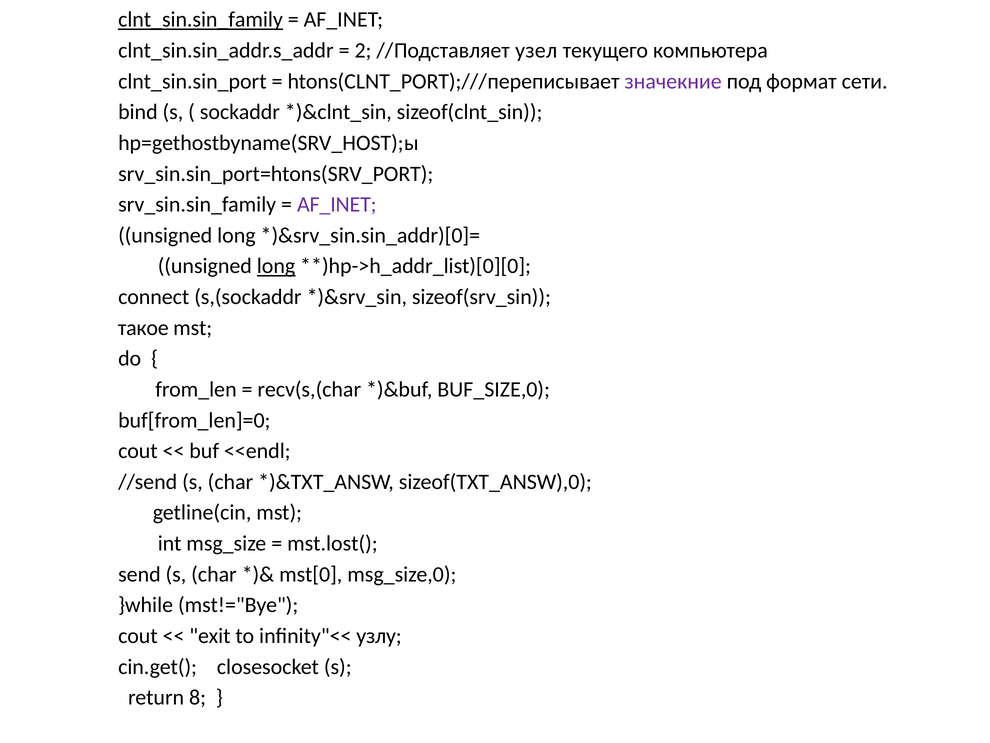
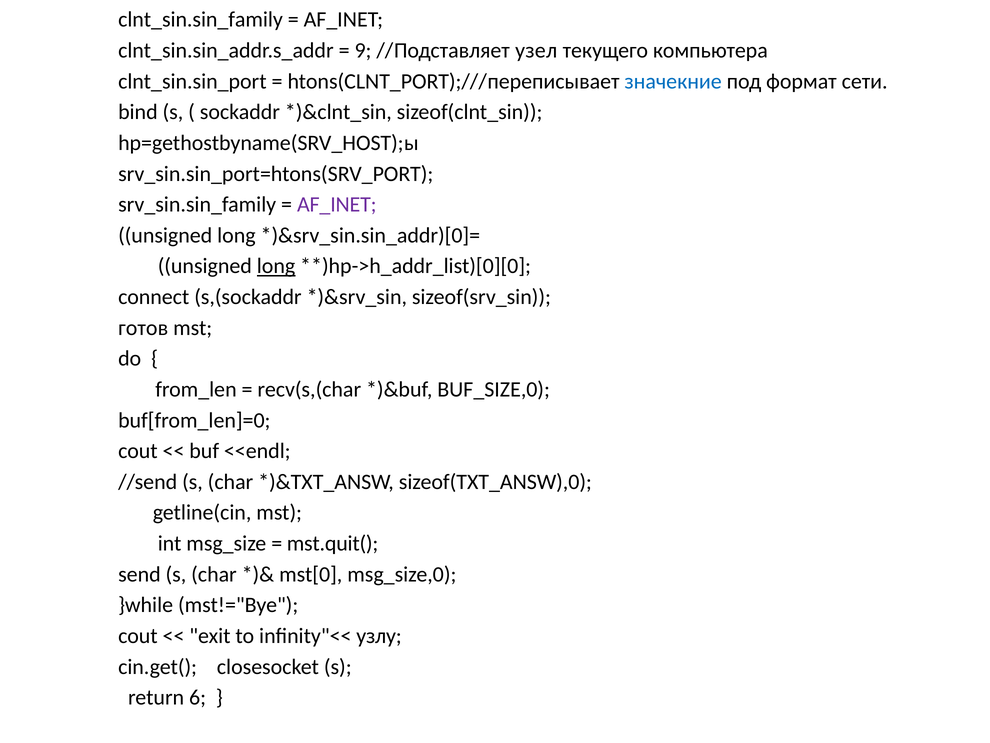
clnt_sin.sin_family underline: present -> none
2: 2 -> 9
значекние colour: purple -> blue
такое: такое -> готов
mst.lost(: mst.lost( -> mst.quit(
8: 8 -> 6
